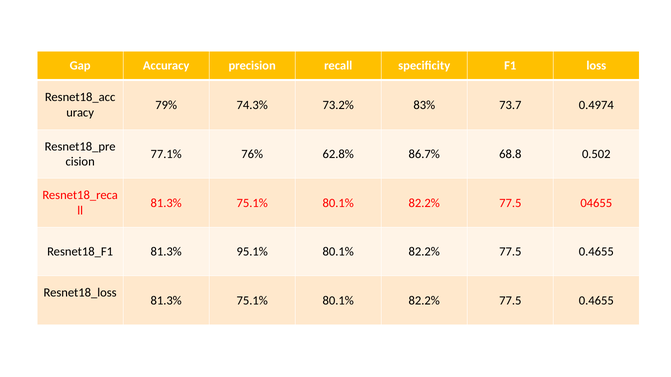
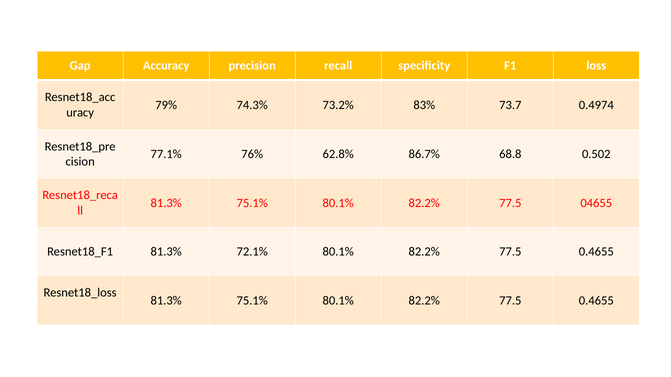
95.1%: 95.1% -> 72.1%
